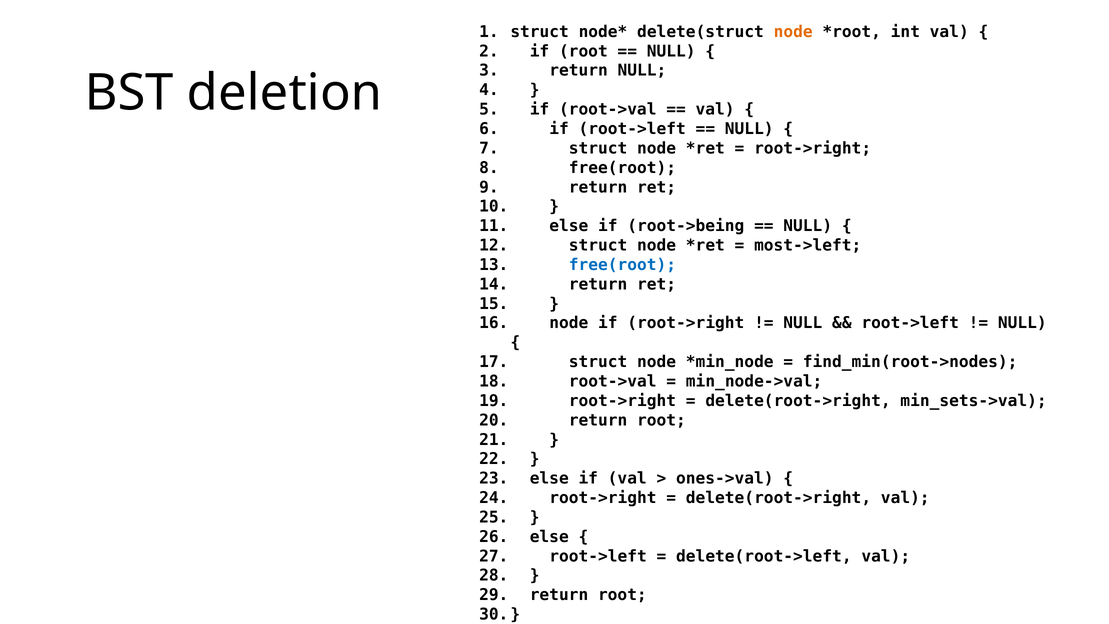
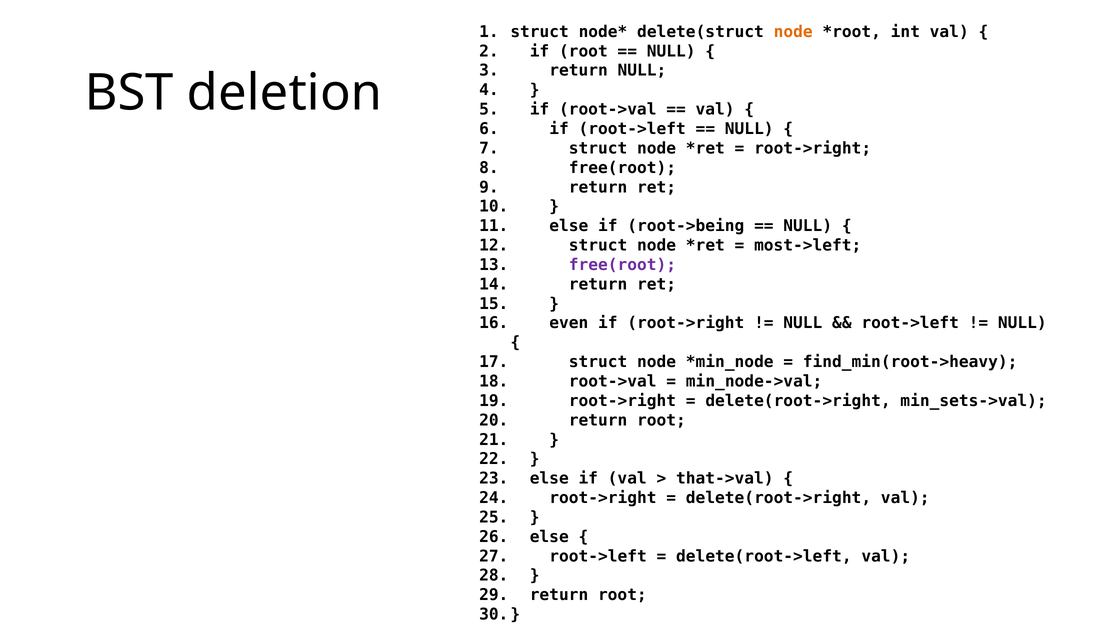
free(root at (622, 265) colour: blue -> purple
node at (569, 323): node -> even
find_min(root->nodes: find_min(root->nodes -> find_min(root->heavy
ones->val: ones->val -> that->val
